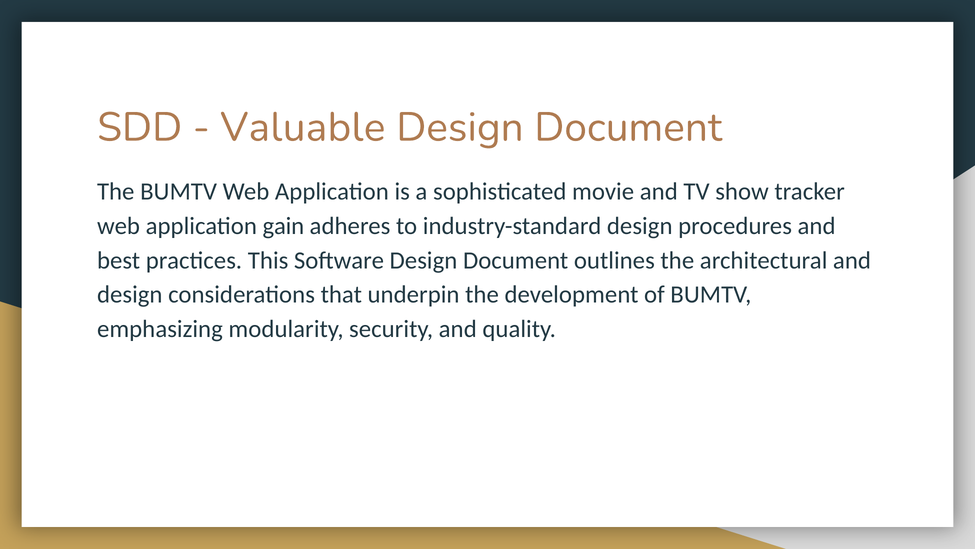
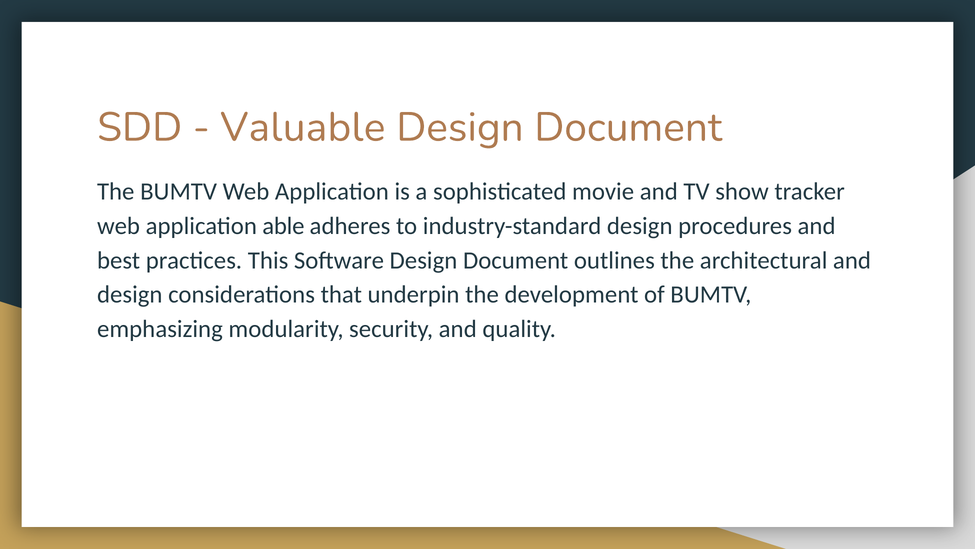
gain: gain -> able
